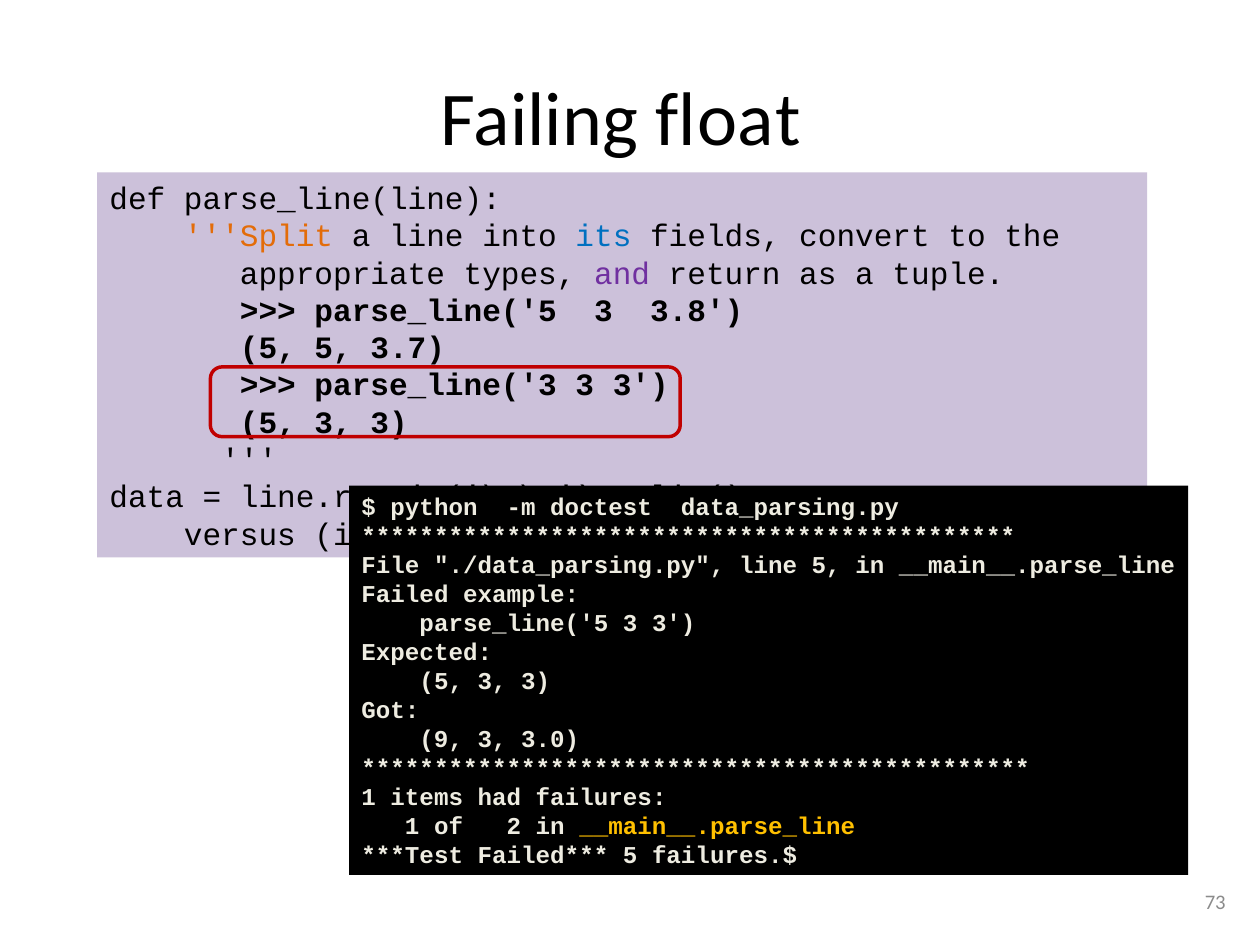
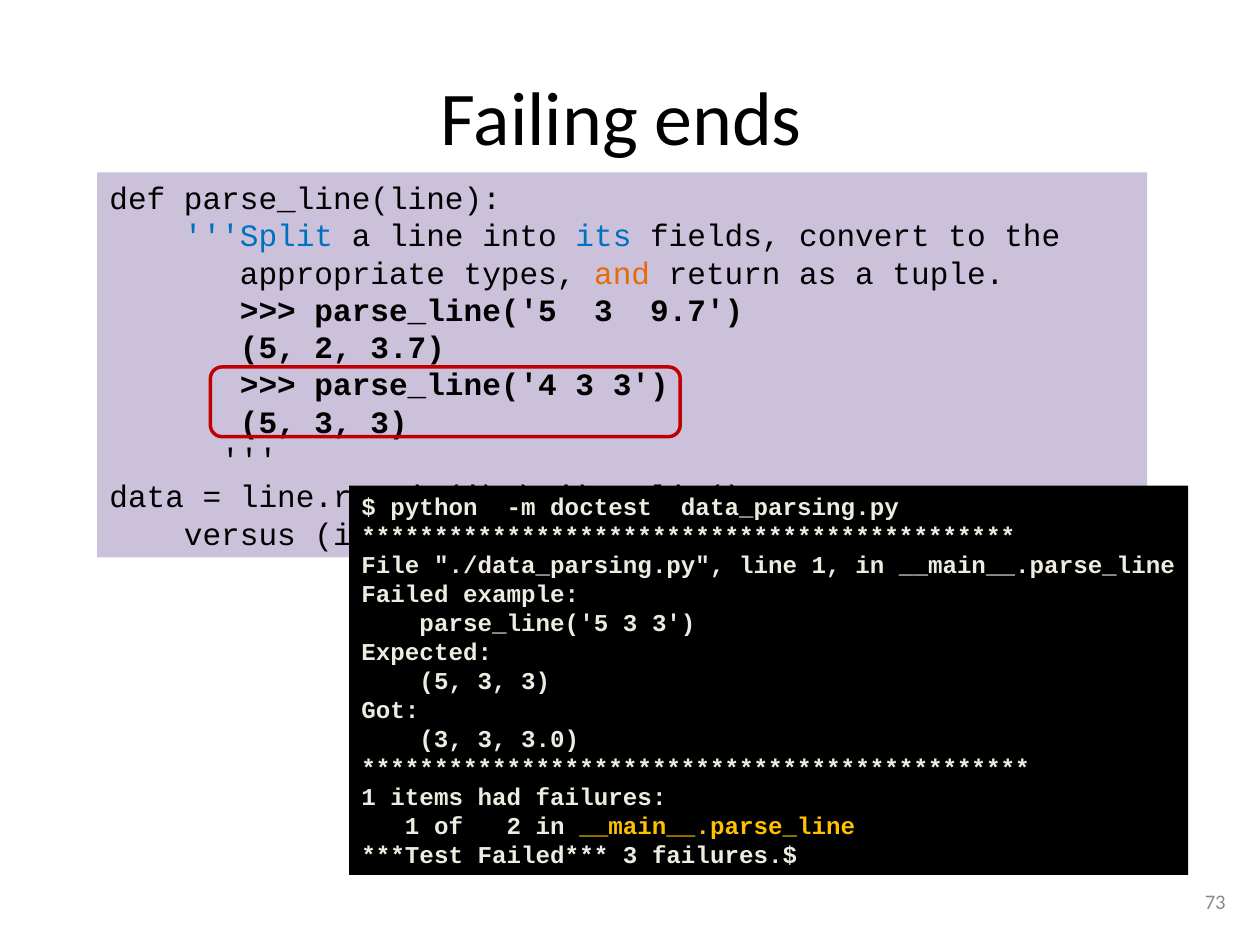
float: float -> ends
Split colour: orange -> blue
and colour: purple -> orange
3.8: 3.8 -> 9.7
5 5: 5 -> 2
parse_line('3: parse_line('3 -> parse_line('4
line 5: 5 -> 1
9 at (441, 740): 9 -> 3
5 at (630, 856): 5 -> 3
